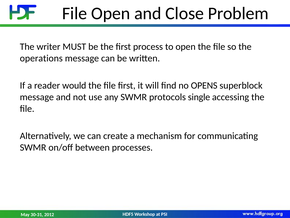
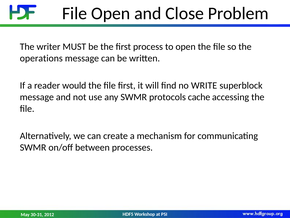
OPENS: OPENS -> WRITE
single: single -> cache
